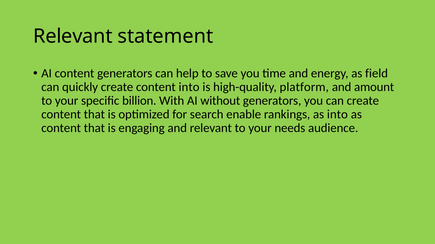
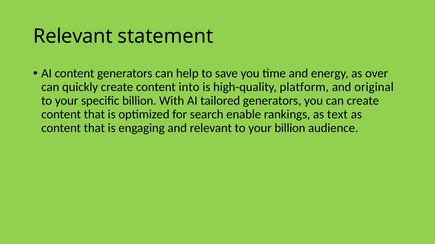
field: field -> over
amount: amount -> original
without: without -> tailored
as into: into -> text
your needs: needs -> billion
